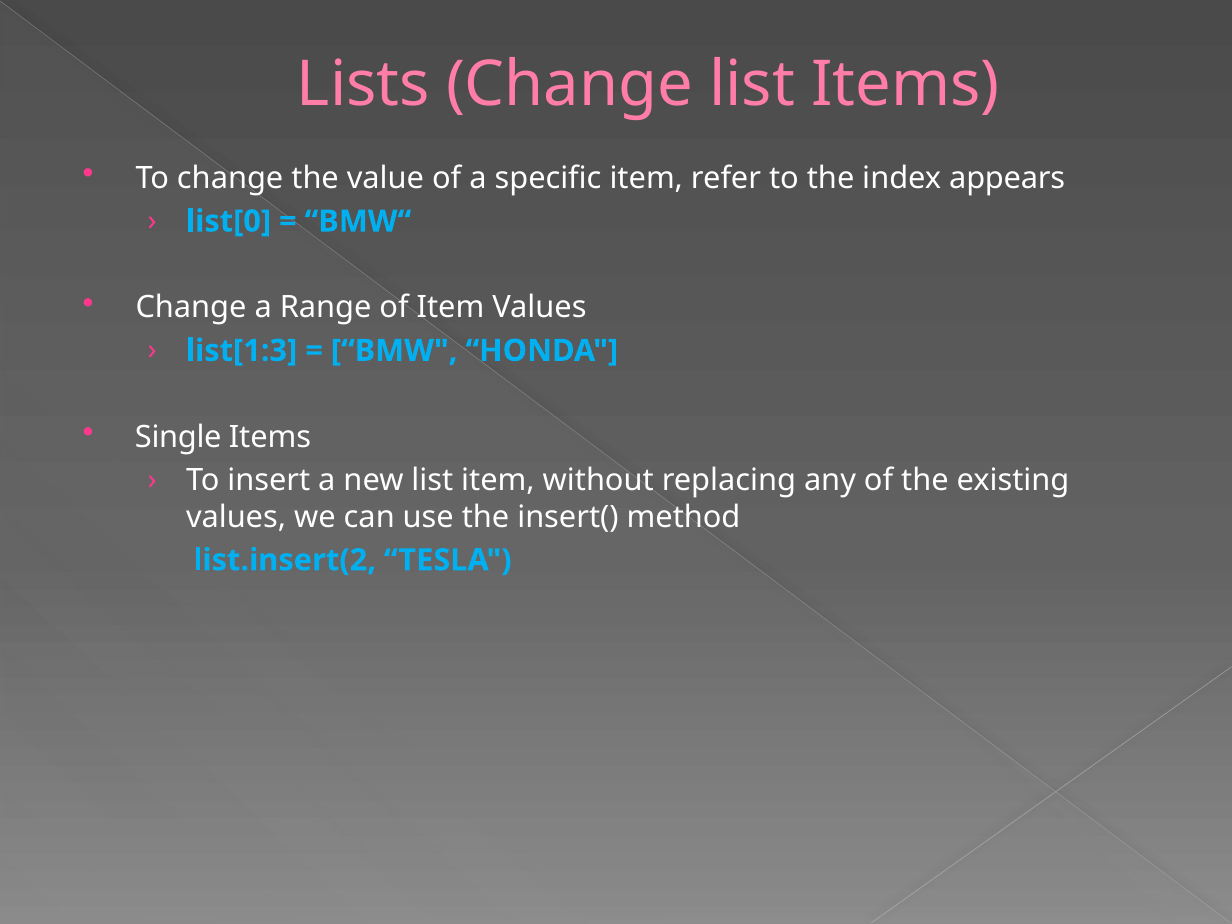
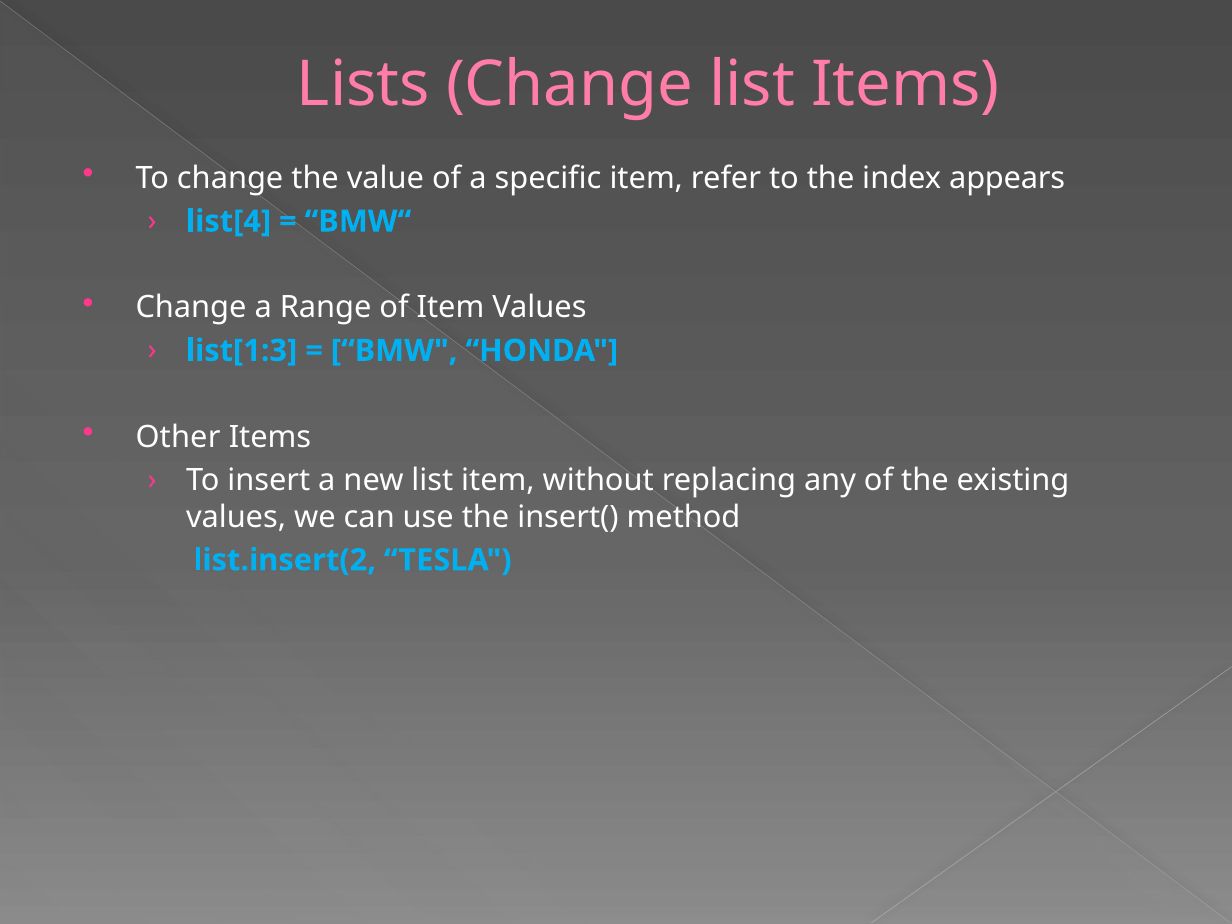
list[0: list[0 -> list[4
Single: Single -> Other
